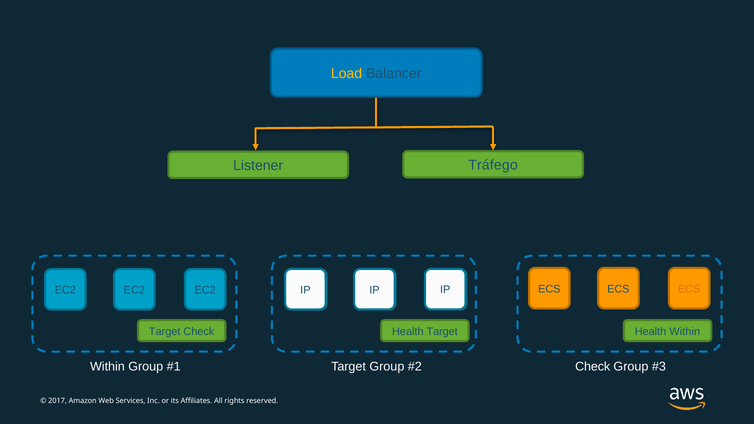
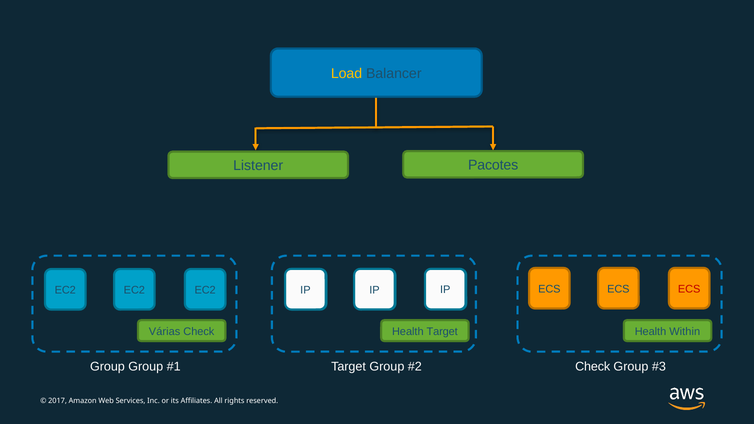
Tráfego: Tráfego -> Pacotes
ECS at (689, 289) colour: orange -> red
Target at (165, 331): Target -> Várias
Within at (107, 367): Within -> Group
